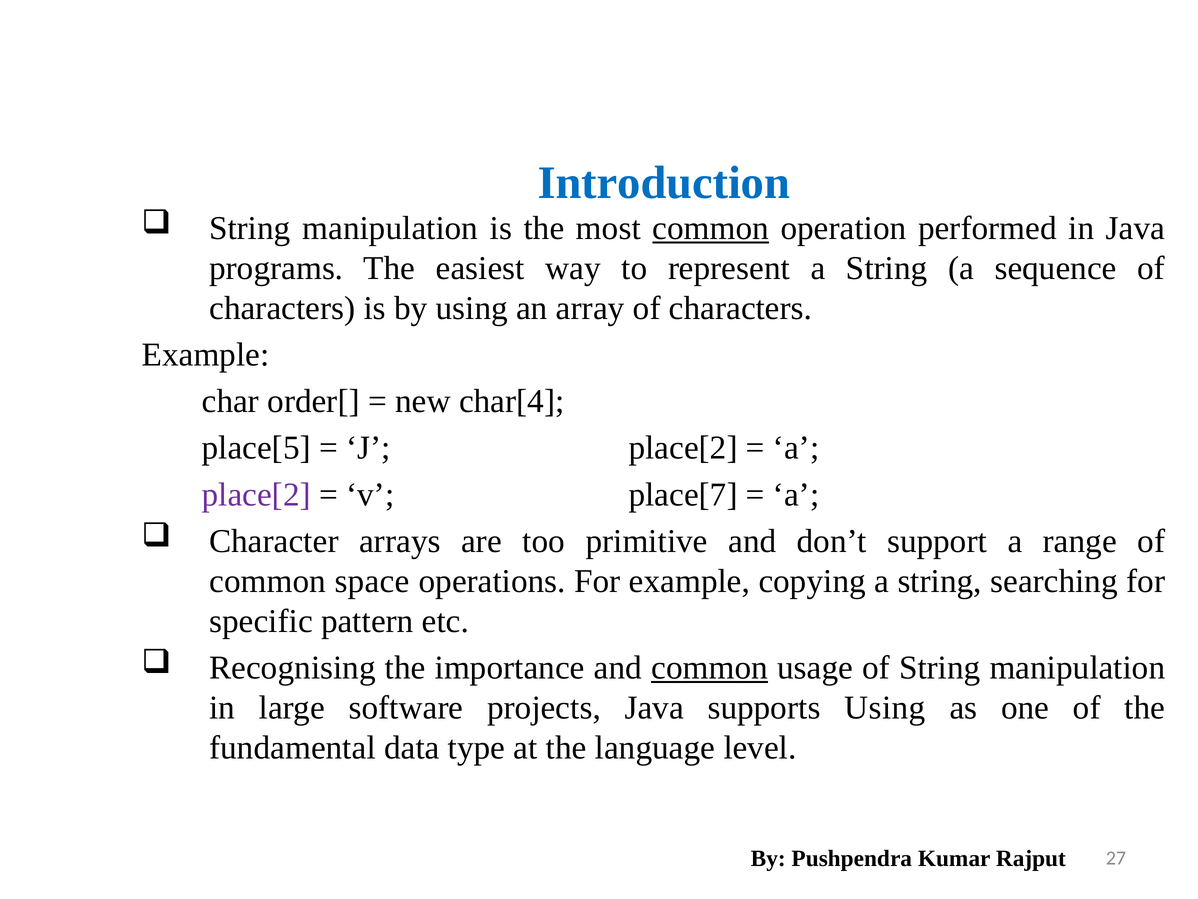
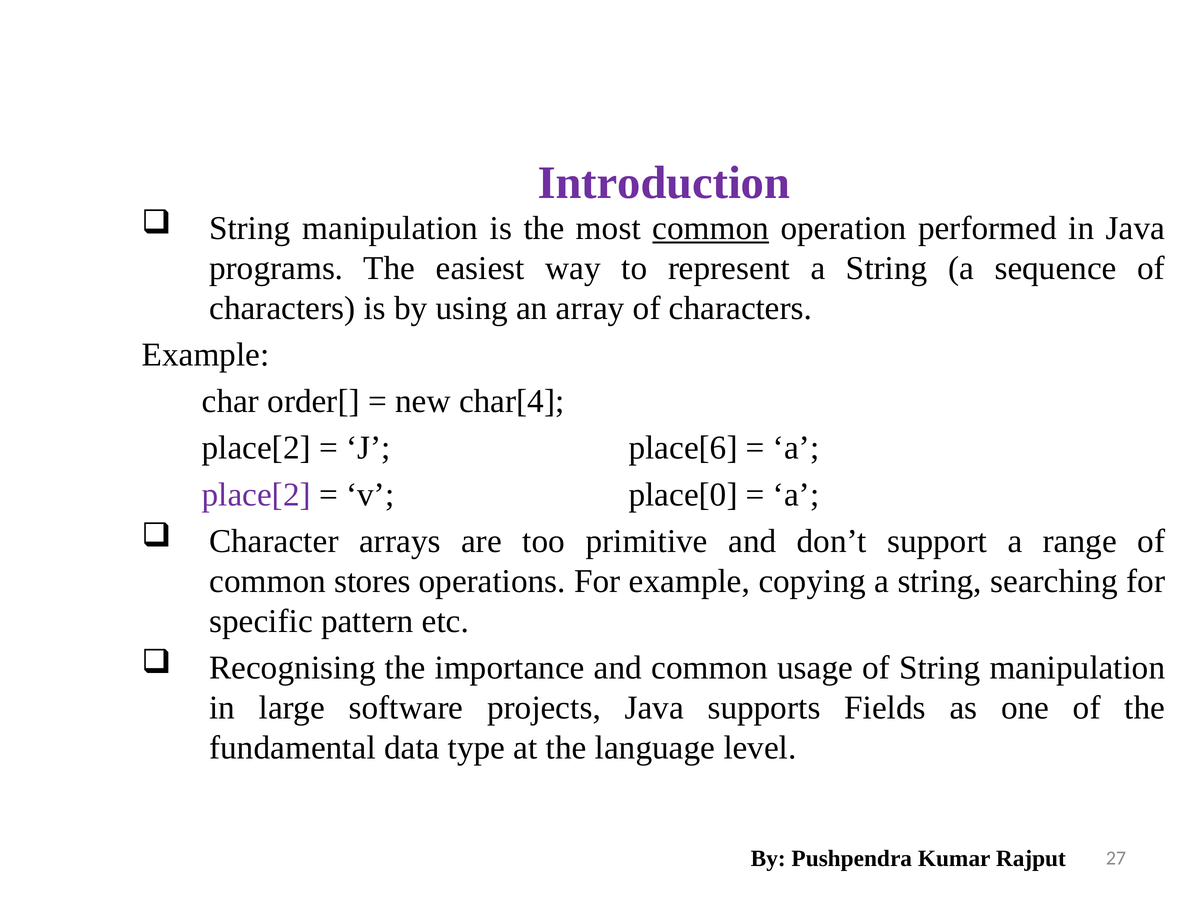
Introduction colour: blue -> purple
place[5 at (256, 448): place[5 -> place[2
J place[2: place[2 -> place[6
place[7: place[7 -> place[0
space: space -> stores
common at (710, 667) underline: present -> none
supports Using: Using -> Fields
